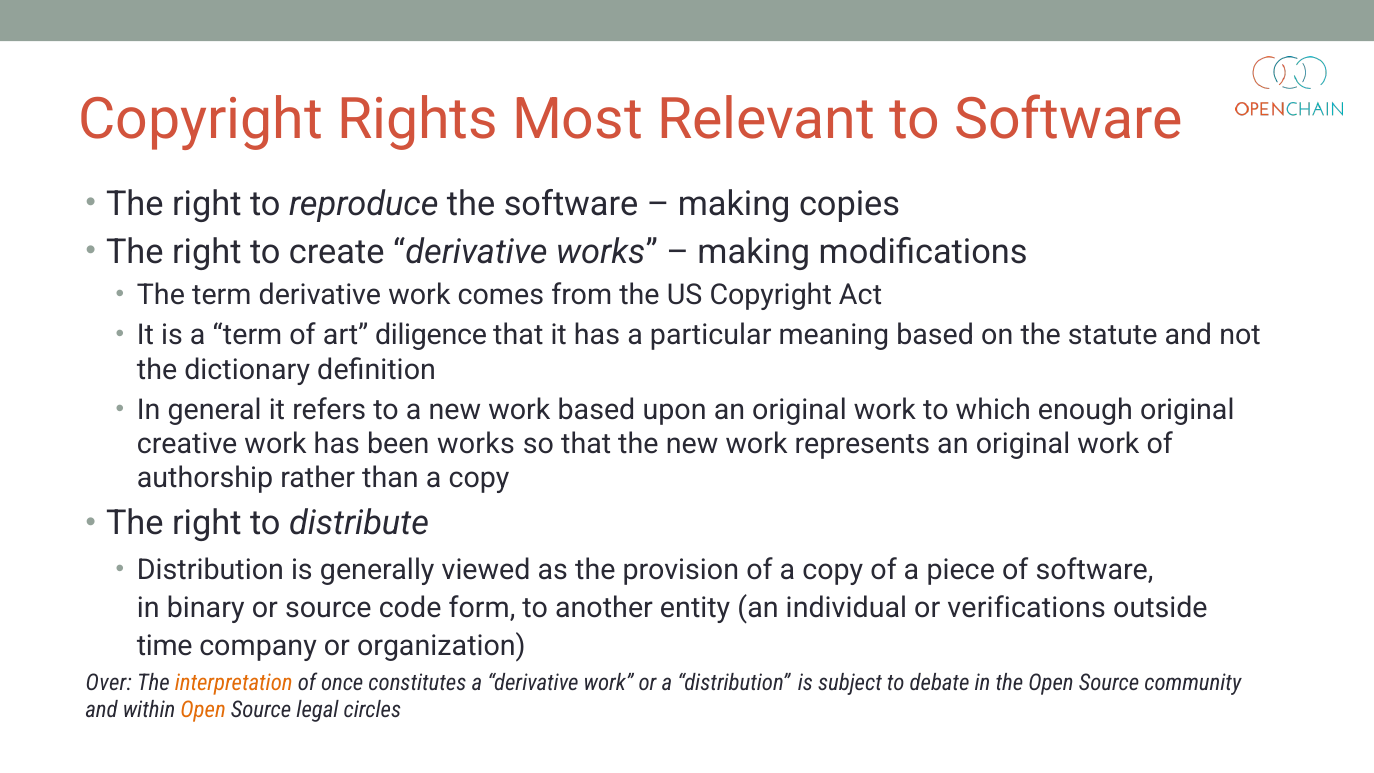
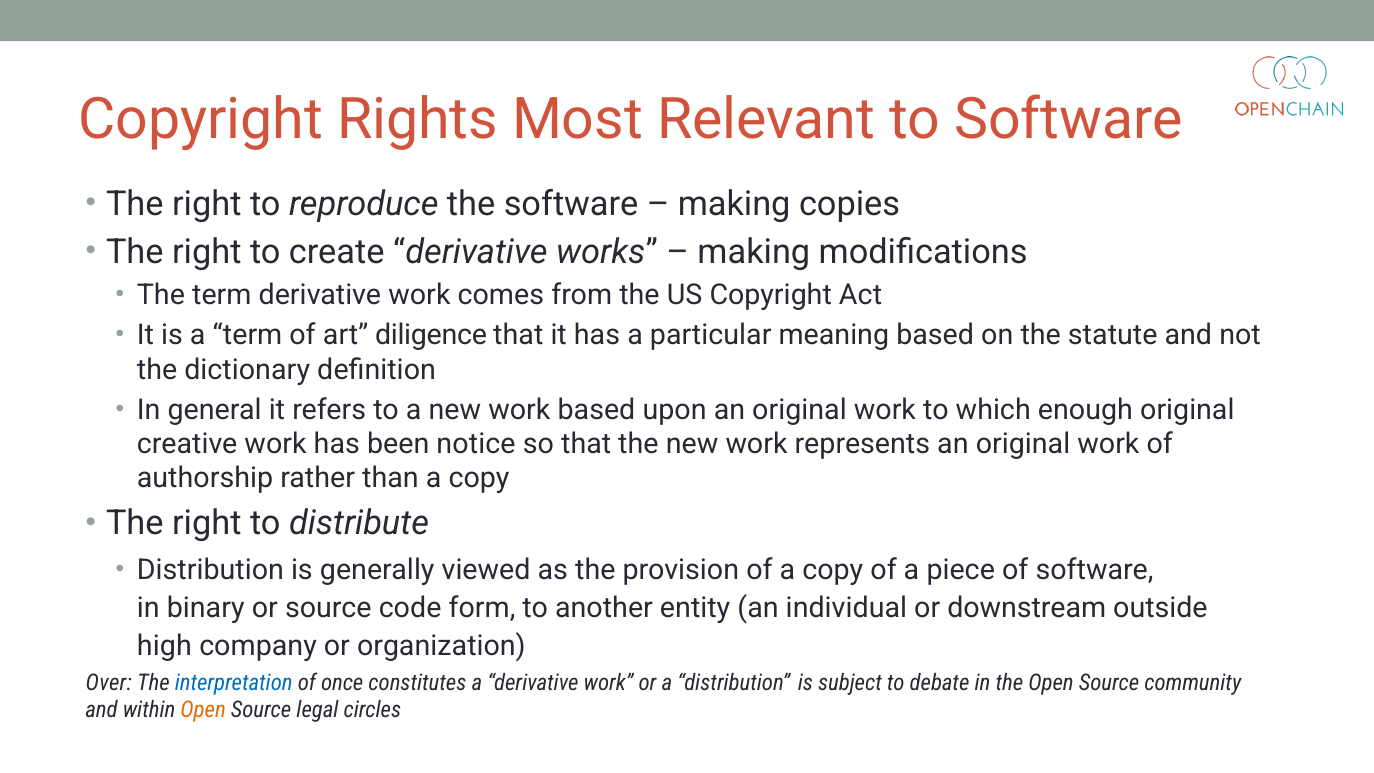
been works: works -> notice
verifications: verifications -> downstream
time: time -> high
interpretation colour: orange -> blue
